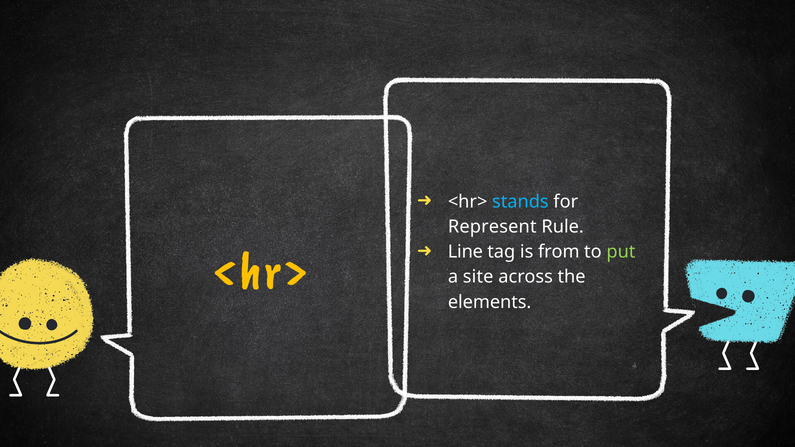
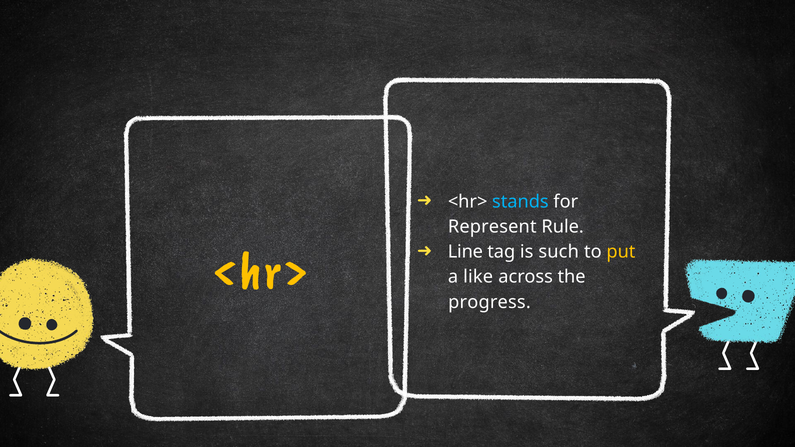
from: from -> such
put colour: light green -> yellow
site: site -> like
elements: elements -> progress
